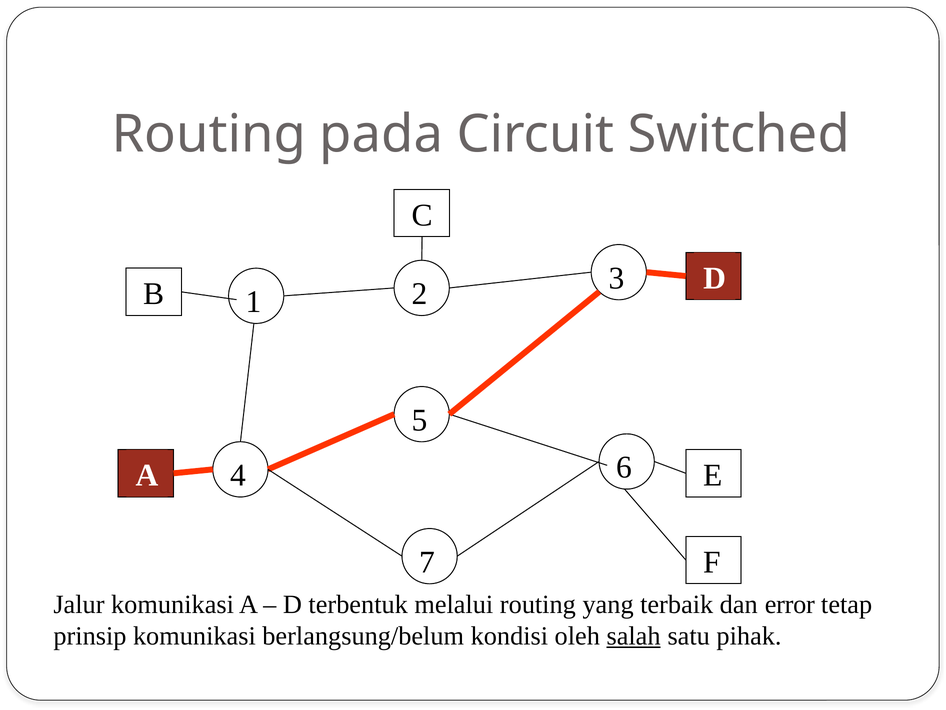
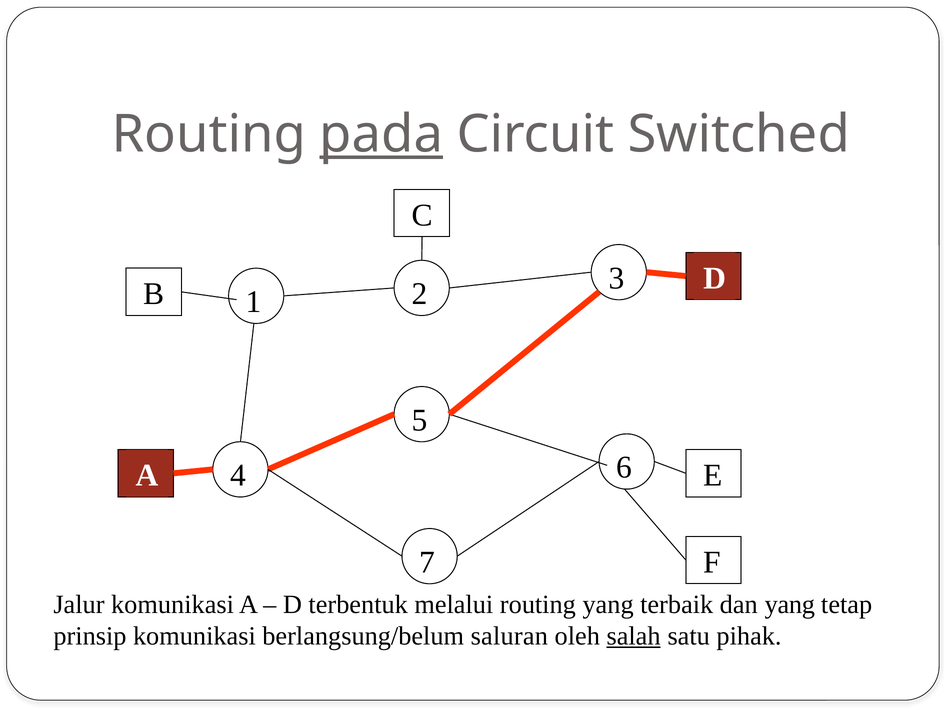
pada underline: none -> present
dan error: error -> yang
kondisi: kondisi -> saluran
